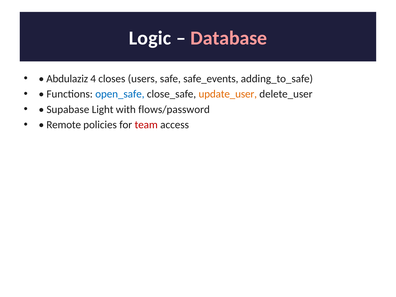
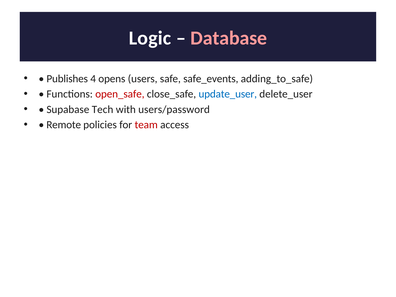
Abdulaziz: Abdulaziz -> Publishes
closes: closes -> opens
open_safe colour: blue -> red
update_user colour: orange -> blue
Light: Light -> Tech
flows/password: flows/password -> users/password
